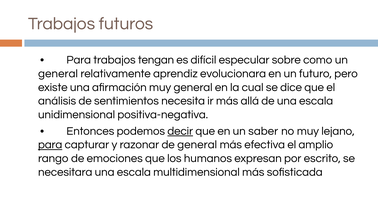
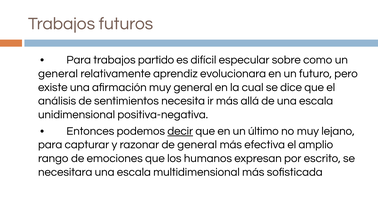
tengan: tengan -> partido
saber: saber -> último
para at (50, 145) underline: present -> none
